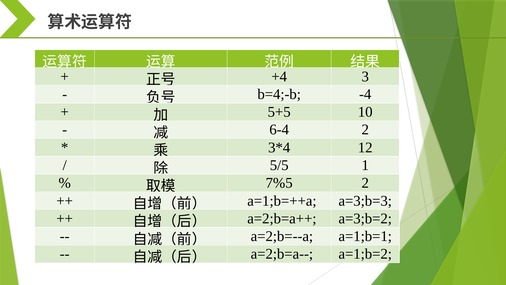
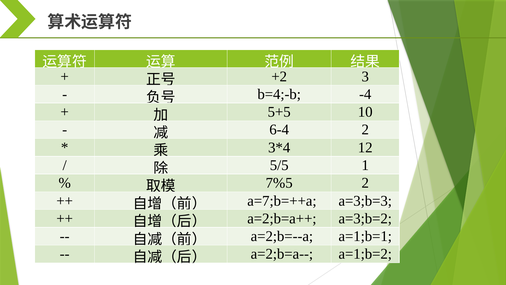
+4: +4 -> +2
a=1;b=++a: a=1;b=++a -> a=7;b=++a
